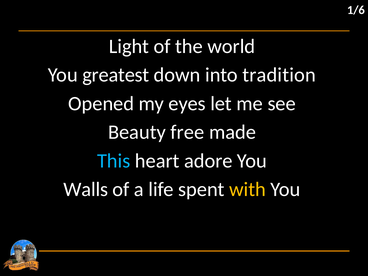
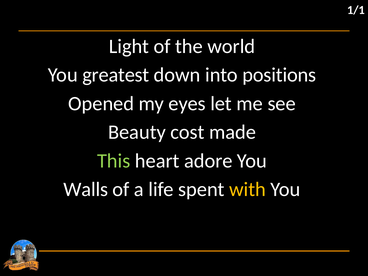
1/6: 1/6 -> 1/1
tradition: tradition -> positions
free: free -> cost
This colour: light blue -> light green
